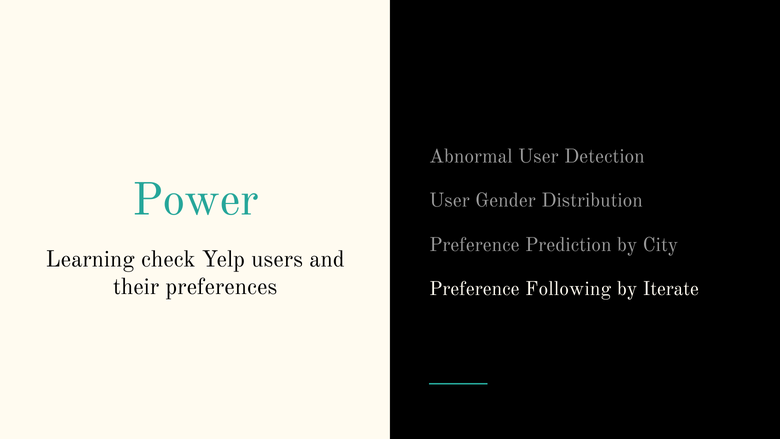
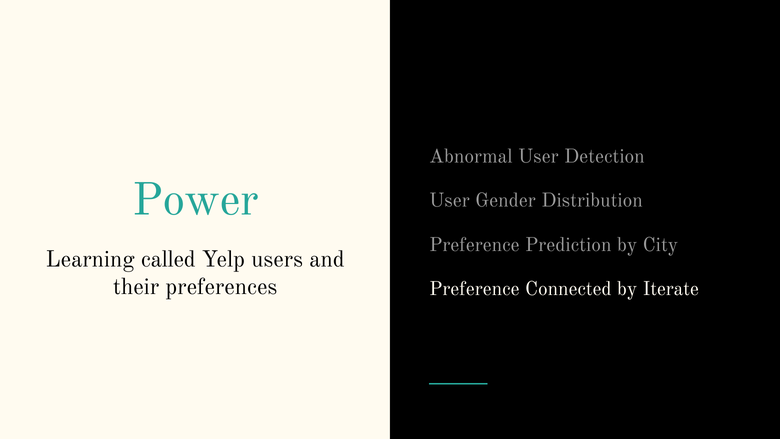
check: check -> called
Following: Following -> Connected
